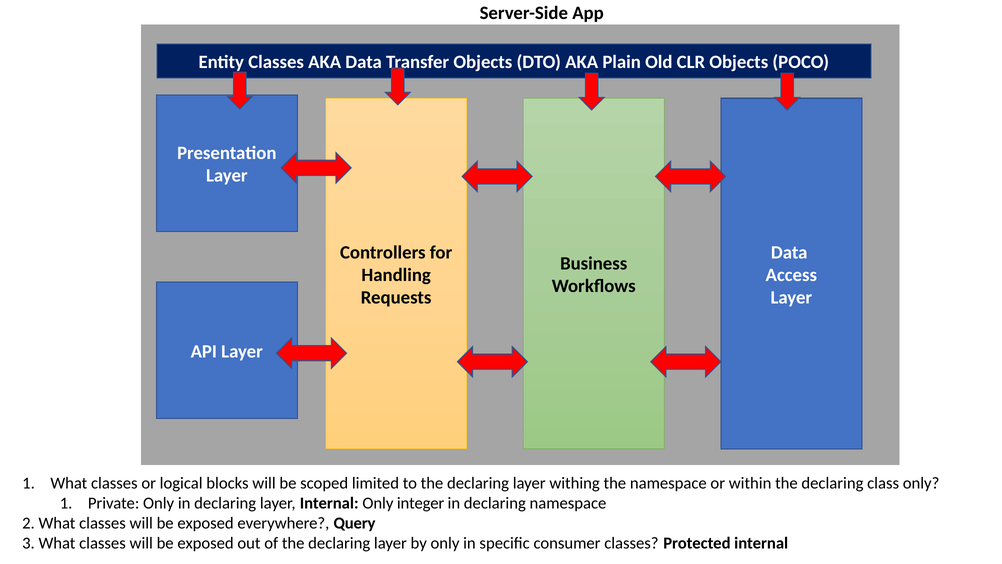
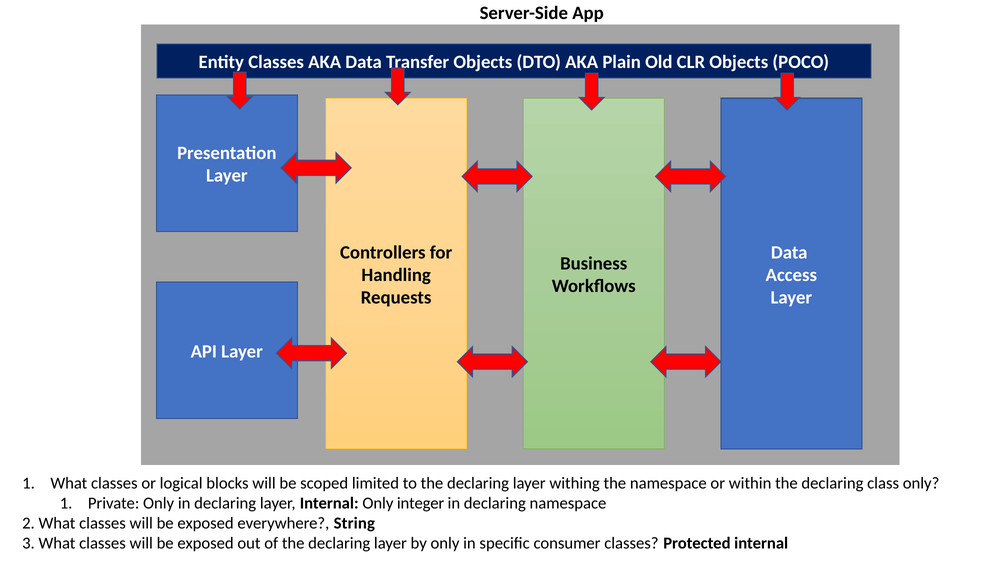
Query: Query -> String
